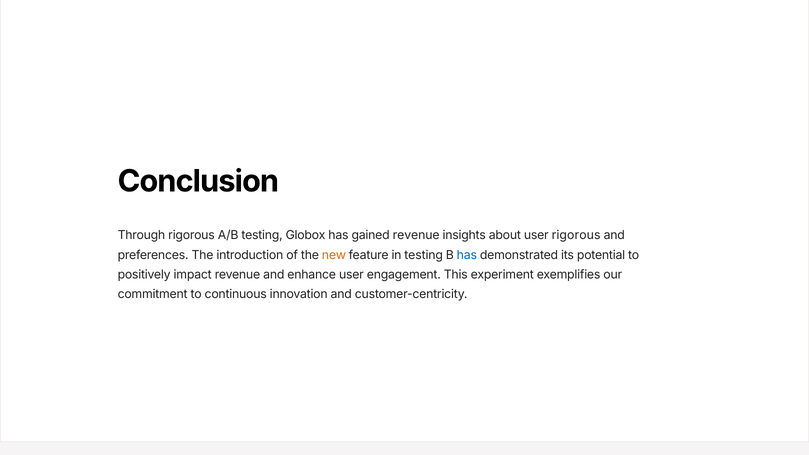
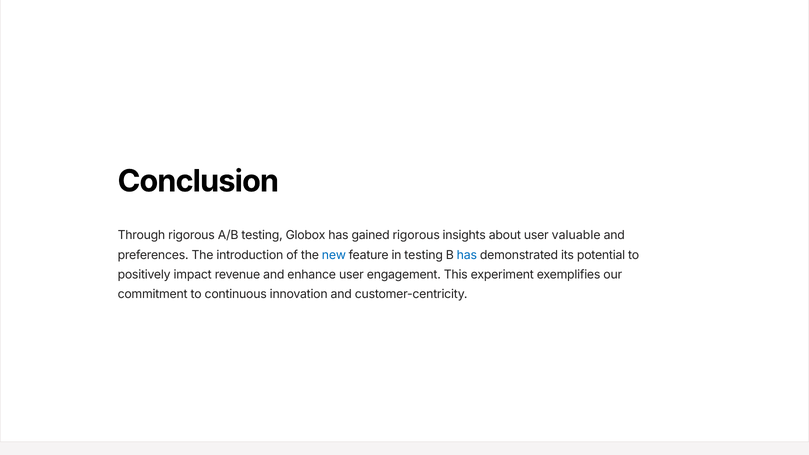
gained revenue: revenue -> rigorous
user rigorous: rigorous -> valuable
new colour: orange -> blue
